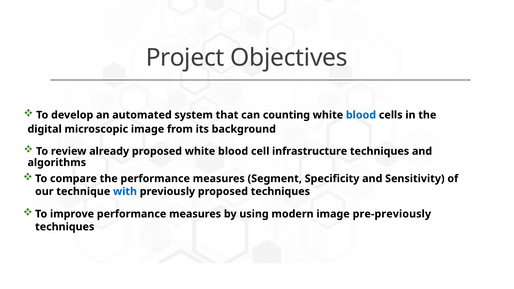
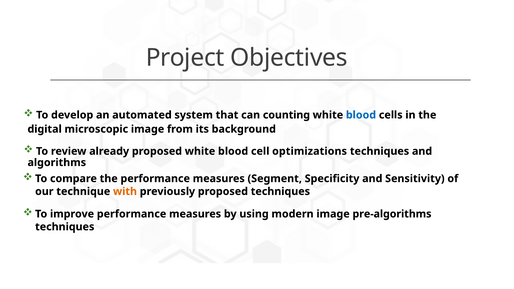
infrastructure: infrastructure -> optimizations
with colour: blue -> orange
pre-previously: pre-previously -> pre-algorithms
